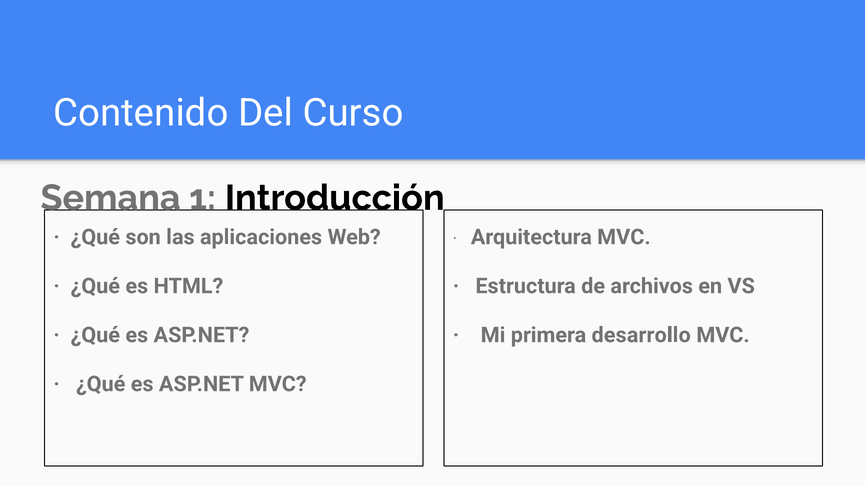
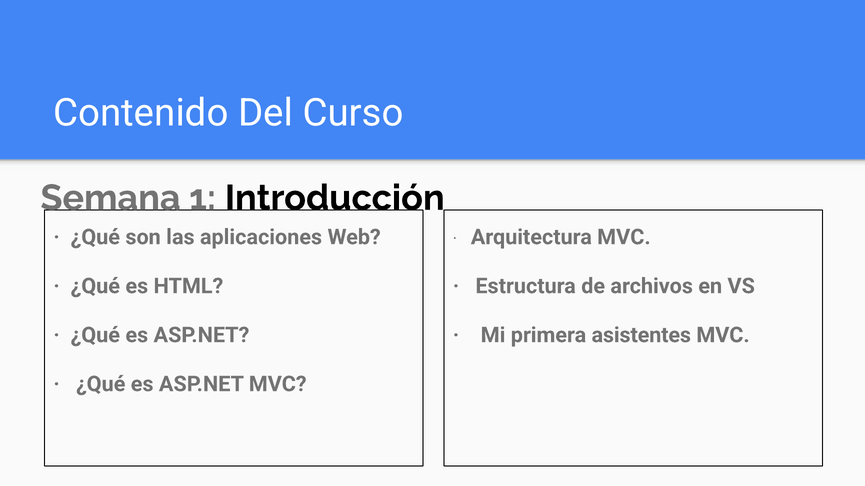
desarrollo: desarrollo -> asistentes
